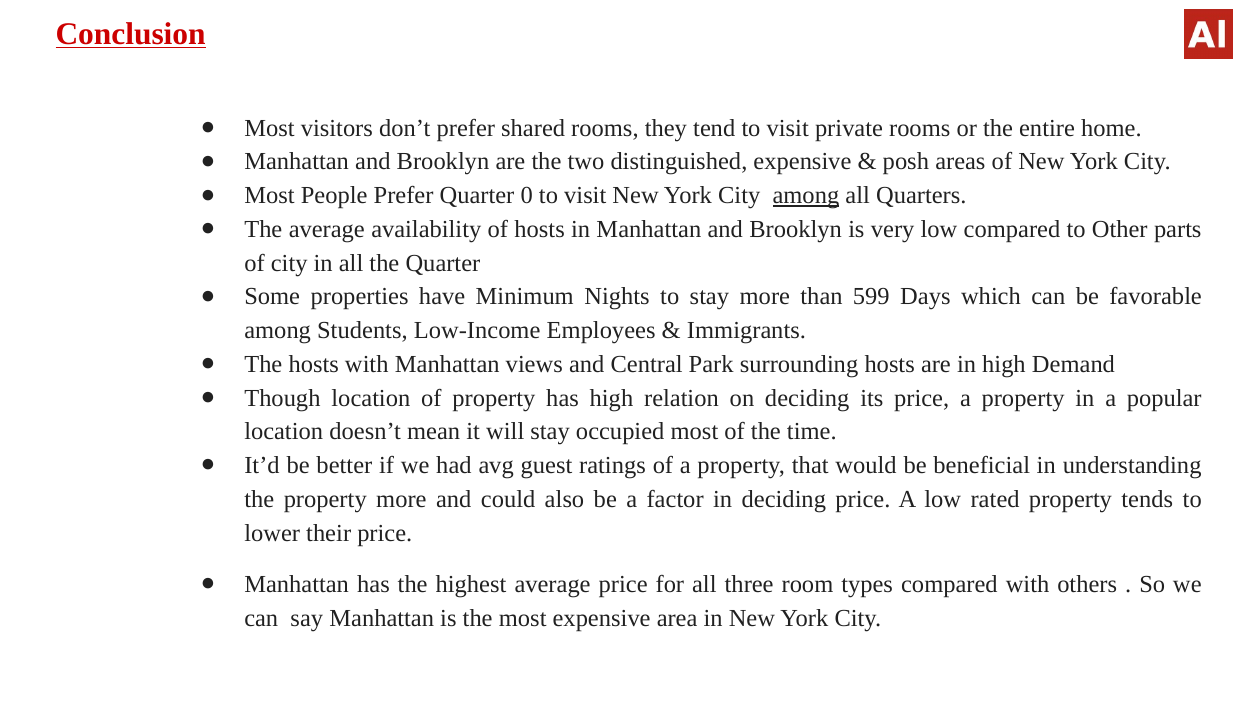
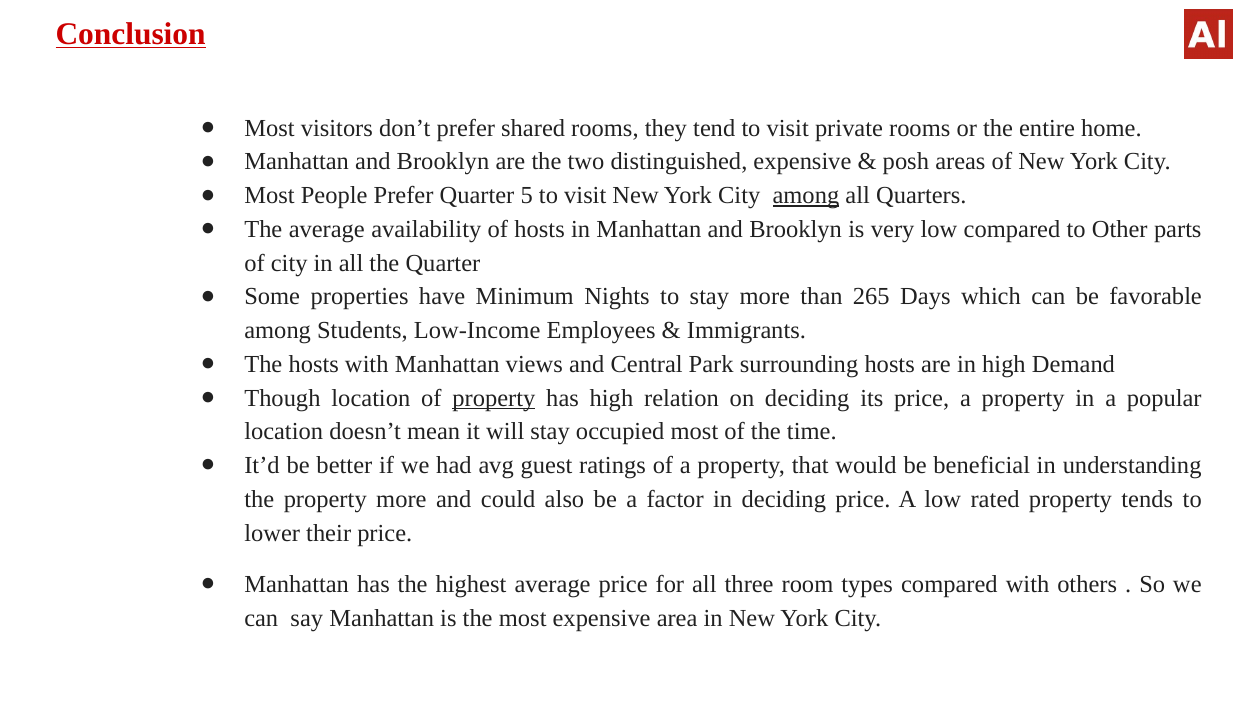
0: 0 -> 5
599: 599 -> 265
property at (494, 398) underline: none -> present
